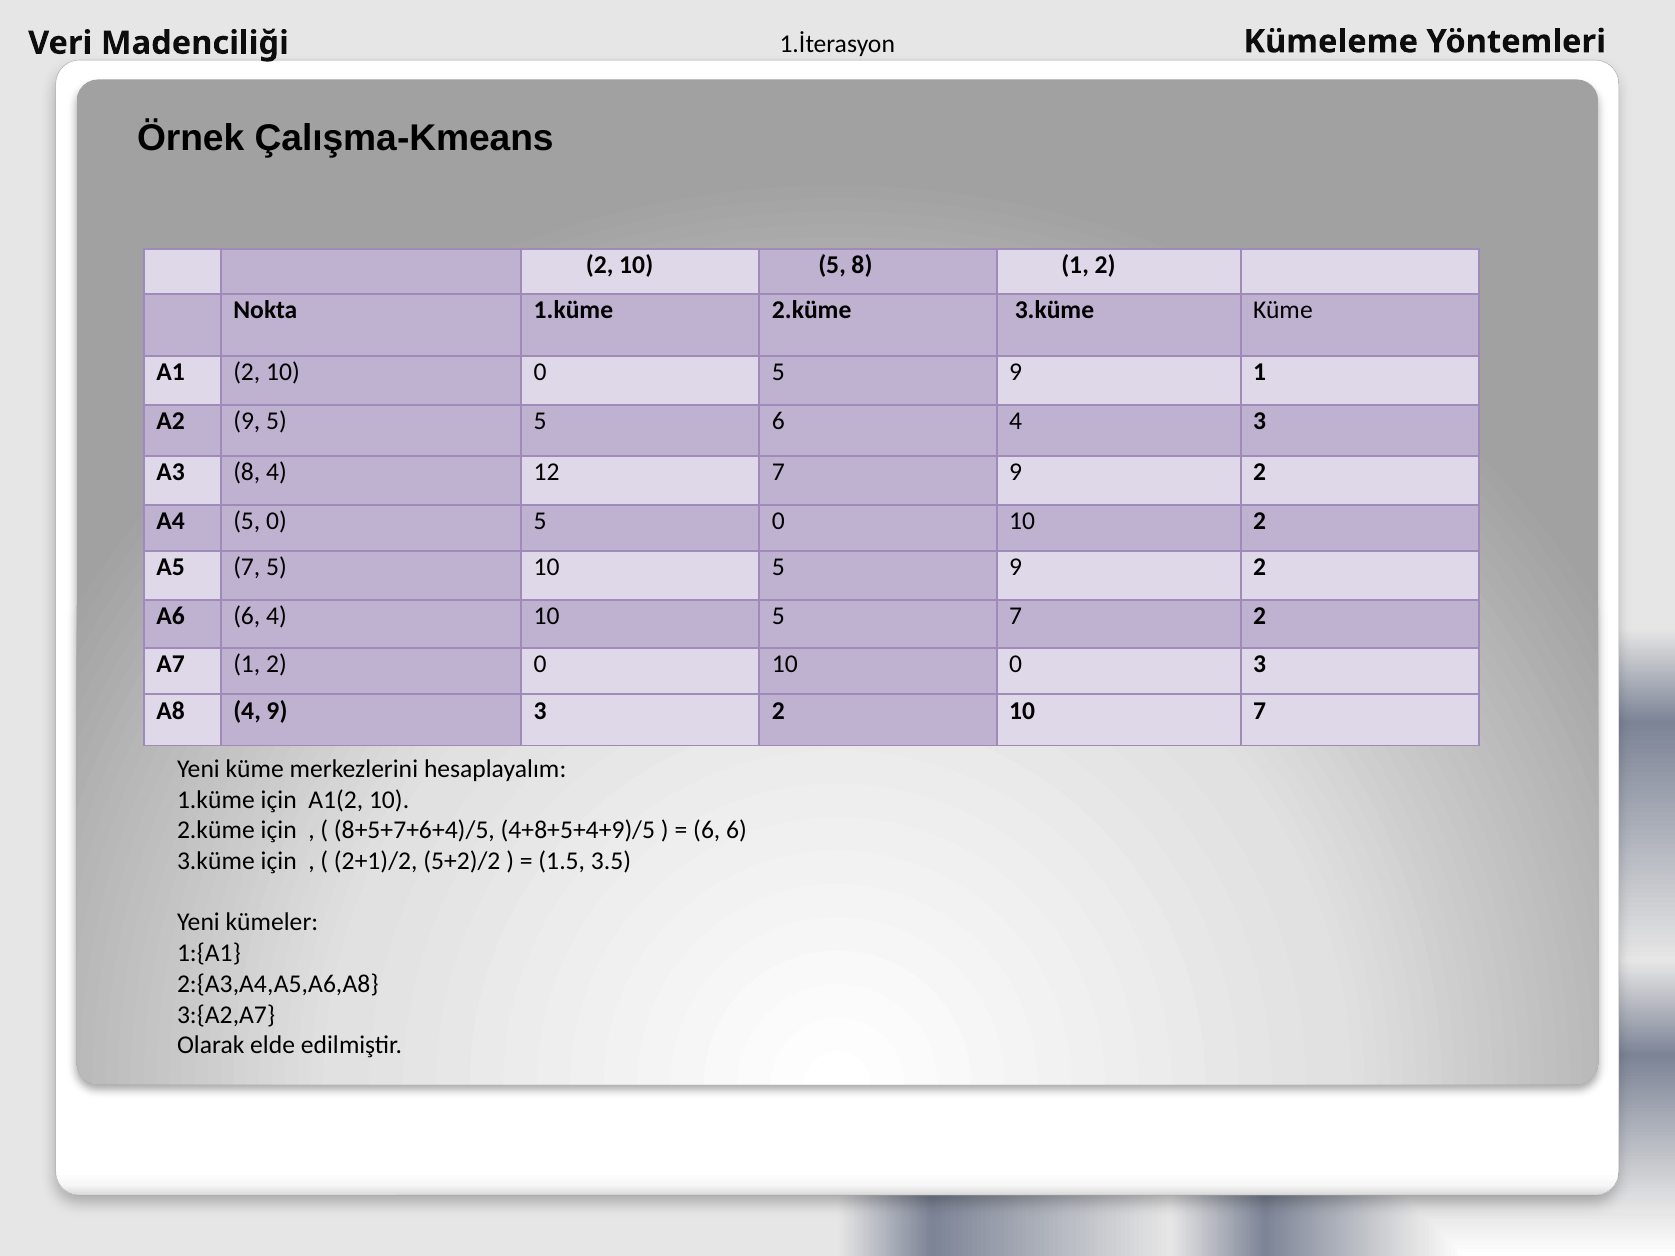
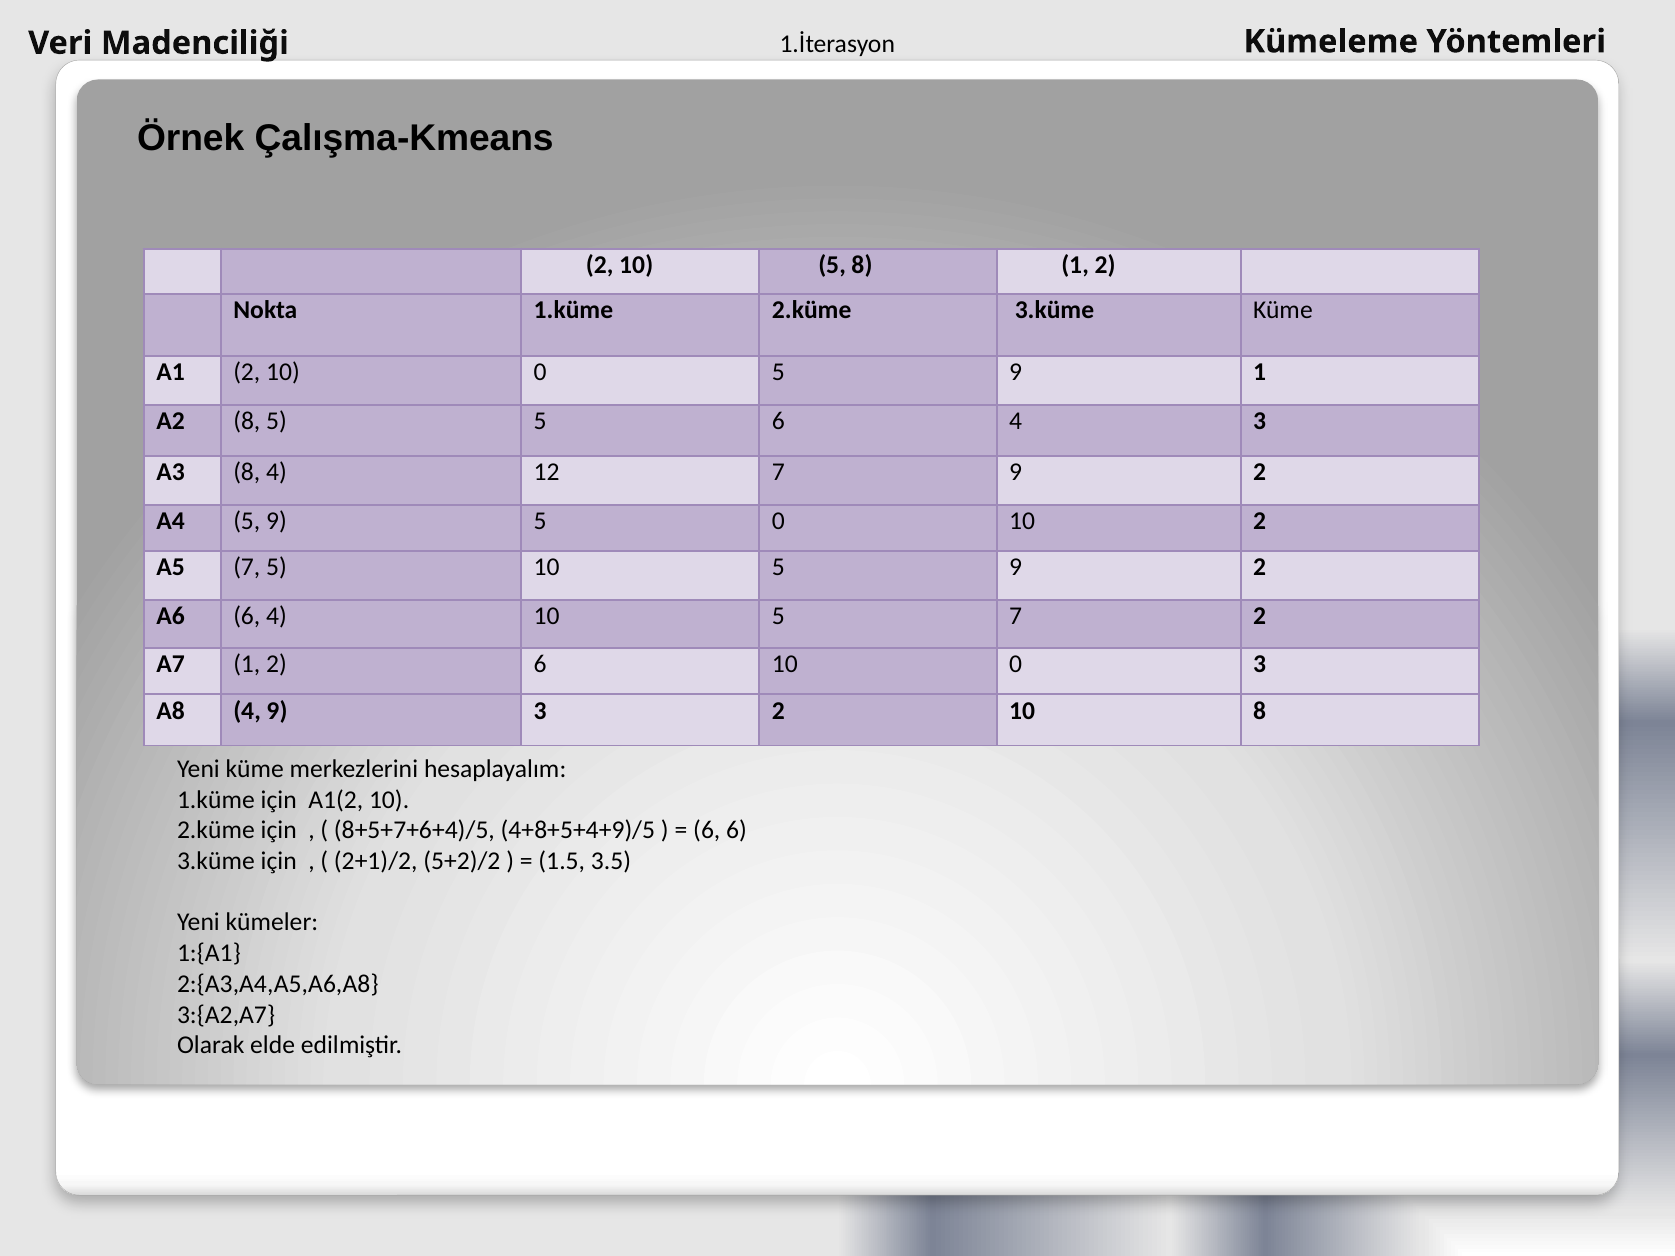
A2 9: 9 -> 8
A4 5 0: 0 -> 9
2 0: 0 -> 6
10 7: 7 -> 8
